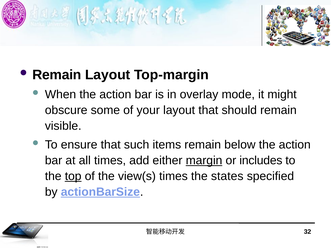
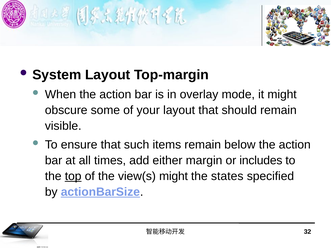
Remain at (57, 75): Remain -> System
margin underline: present -> none
view(s times: times -> might
